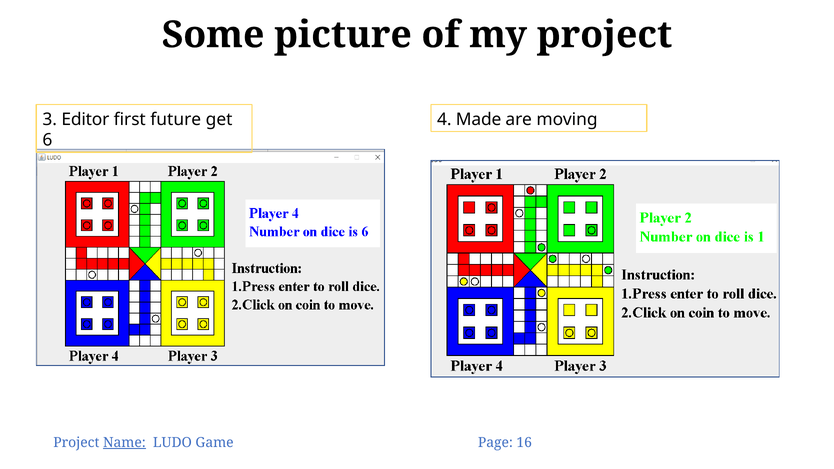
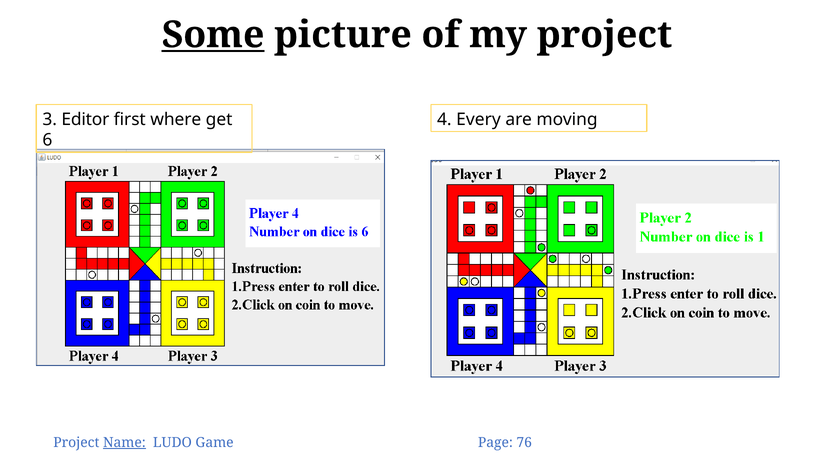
Some underline: none -> present
future: future -> where
Made: Made -> Every
16: 16 -> 76
